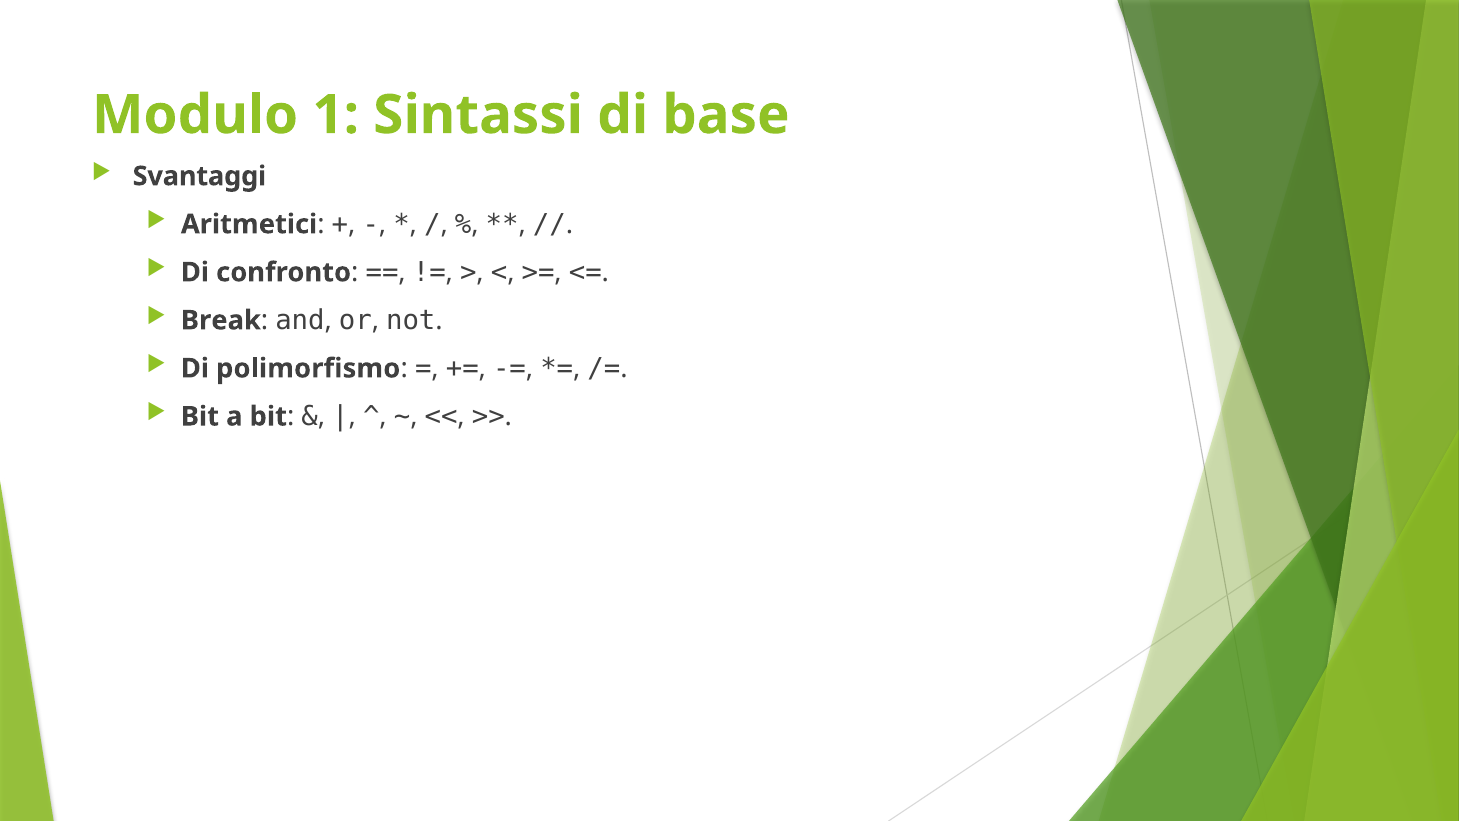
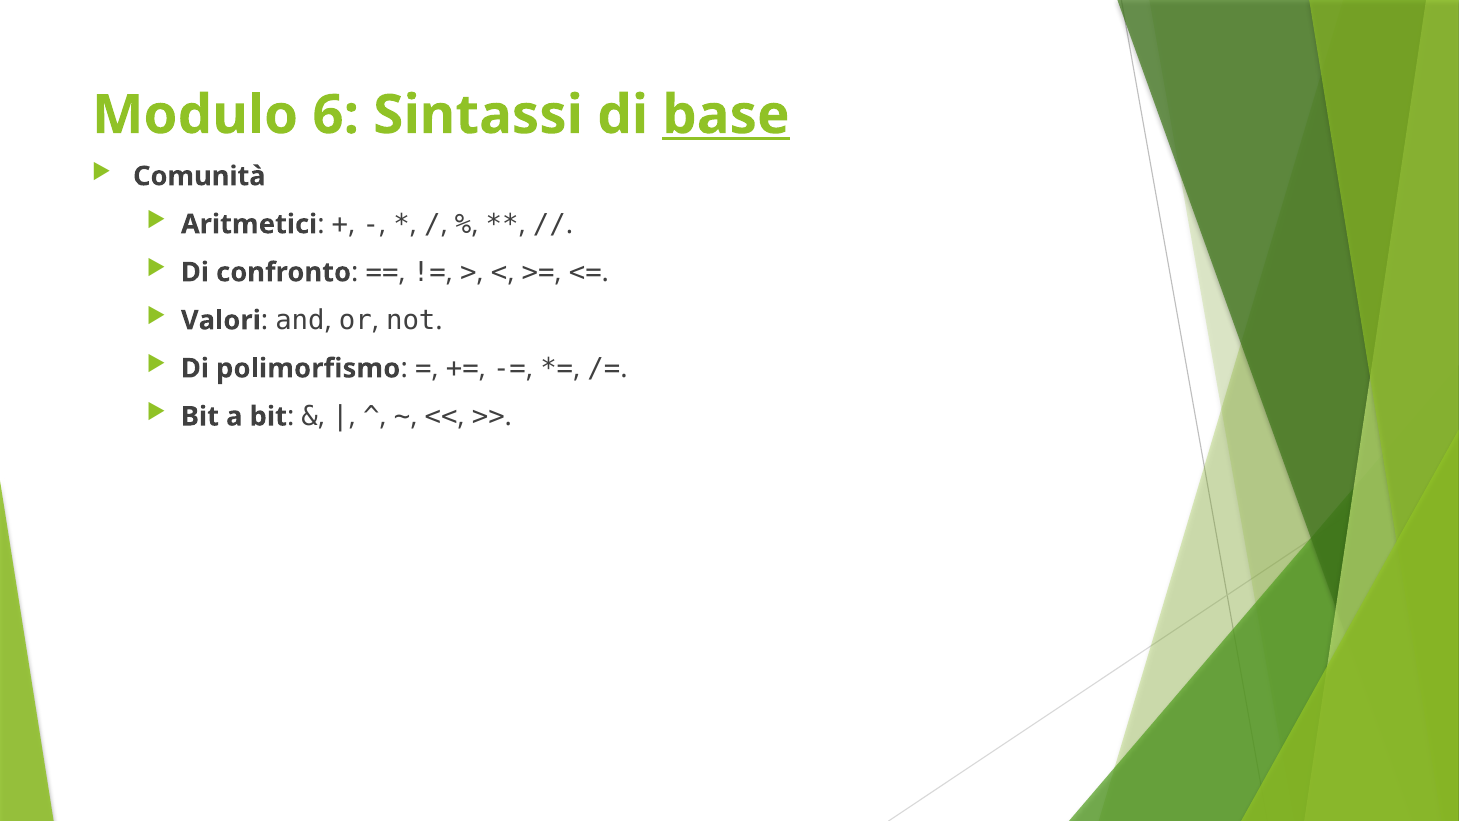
1: 1 -> 6
base underline: none -> present
Svantaggi: Svantaggi -> Comunità
Break: Break -> Valori
